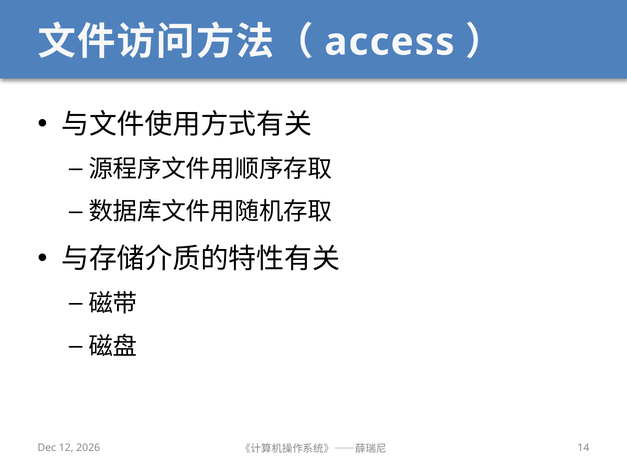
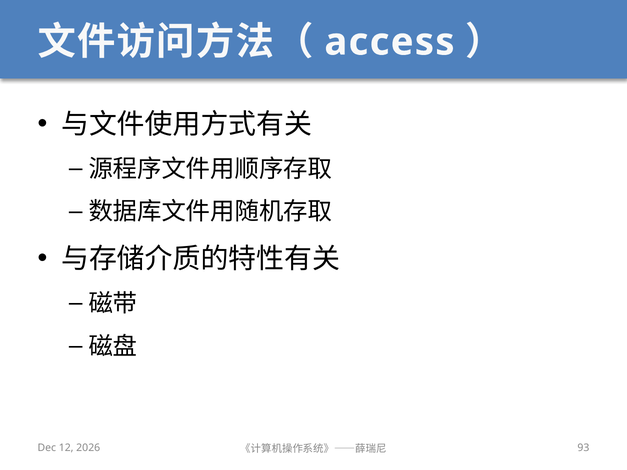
14: 14 -> 93
